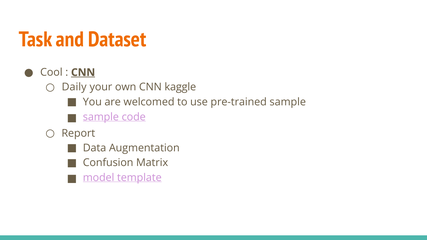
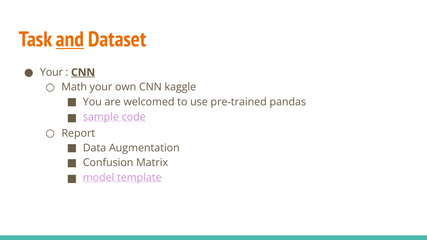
and underline: none -> present
Cool at (51, 72): Cool -> Your
Daily: Daily -> Math
pre-trained sample: sample -> pandas
